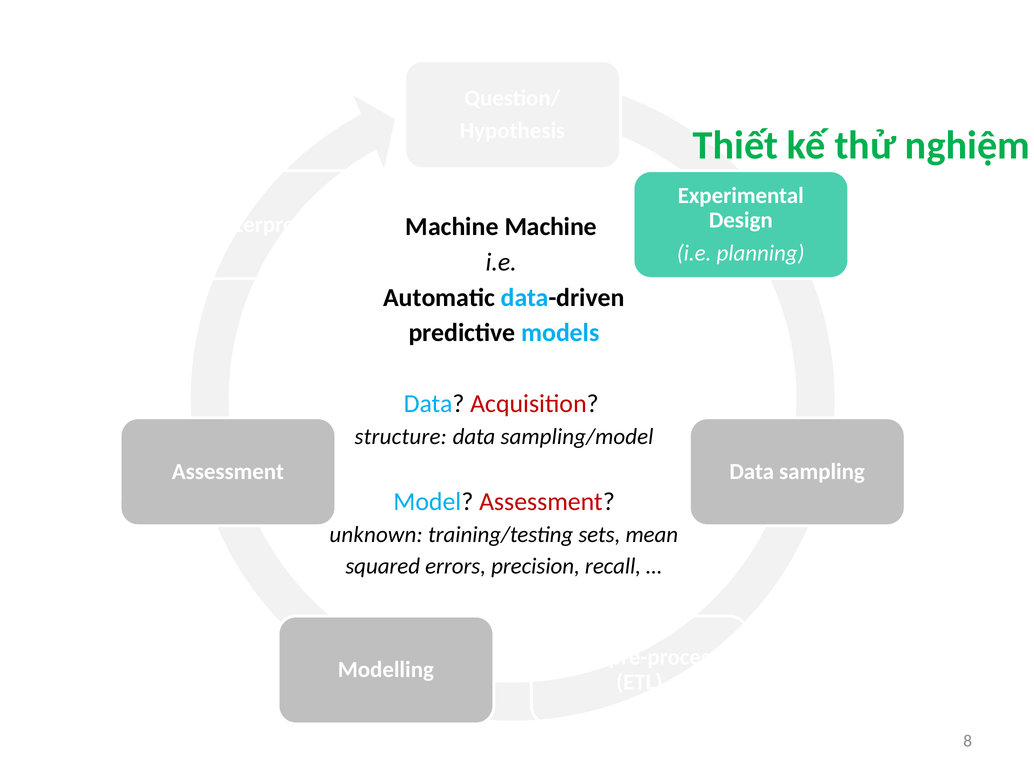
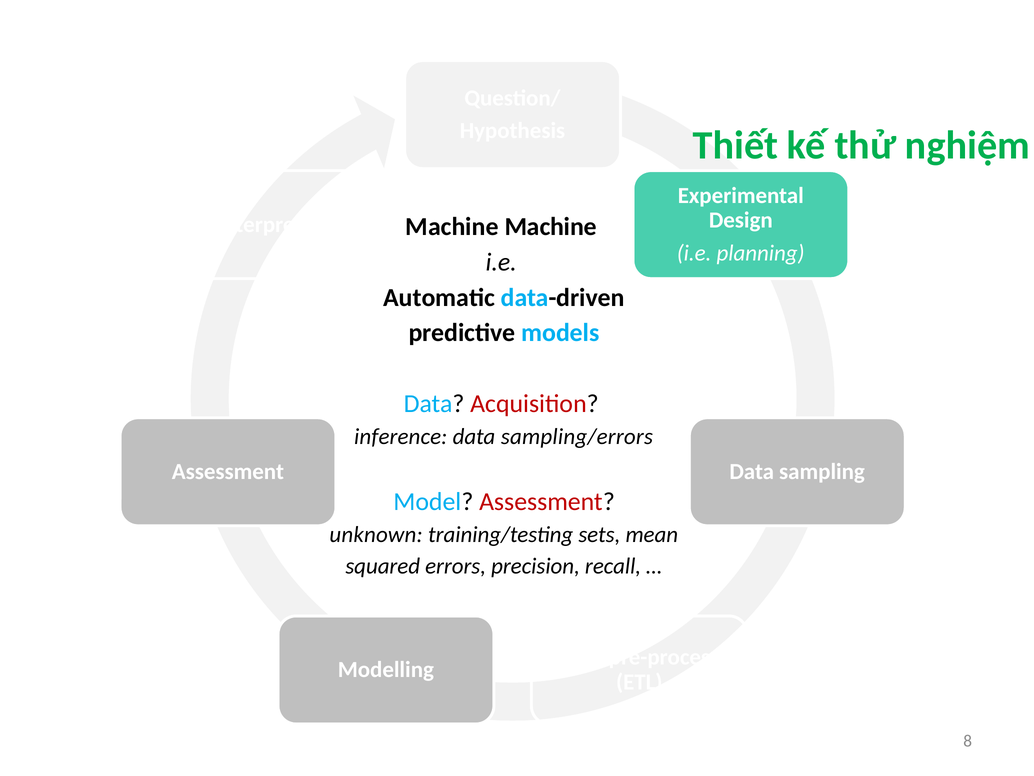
structure: structure -> inference
sampling/model: sampling/model -> sampling/errors
